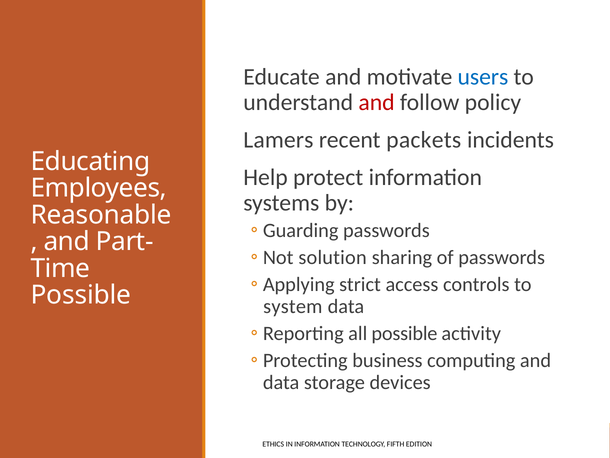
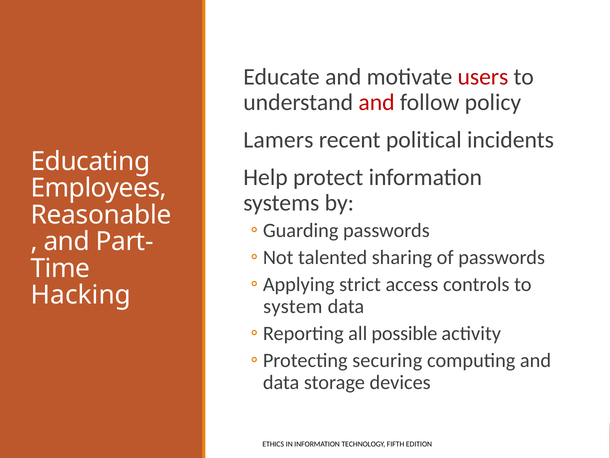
users colour: blue -> red
packets: packets -> political
solution: solution -> talented
Possible at (81, 295): Possible -> Hacking
business: business -> securing
